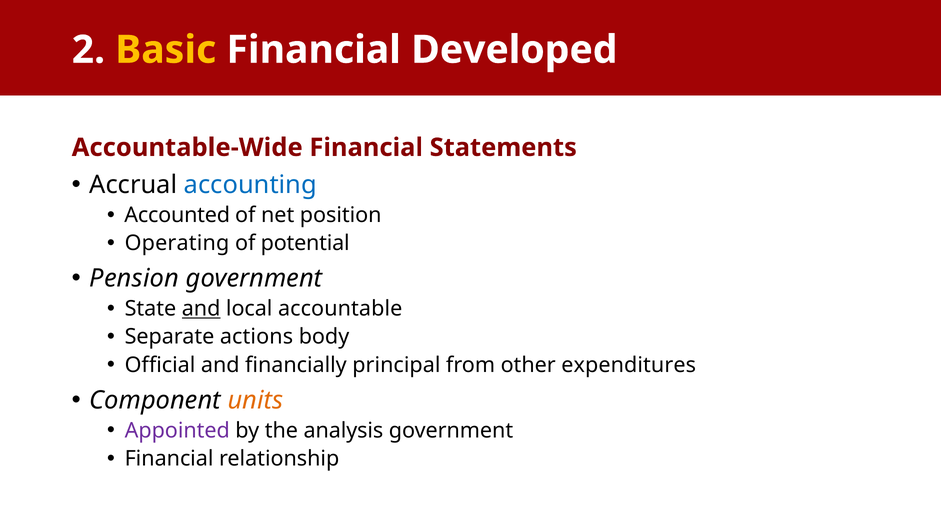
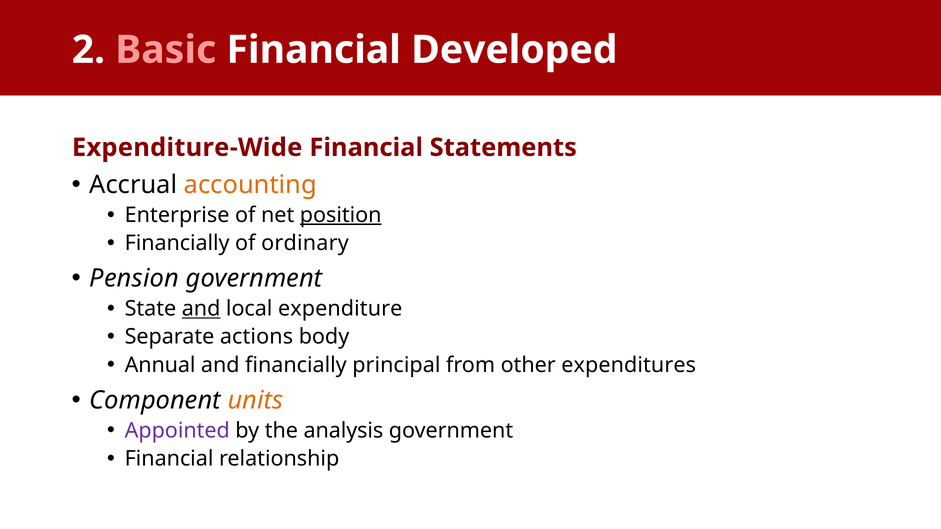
Basic colour: yellow -> pink
Accountable-Wide: Accountable-Wide -> Expenditure-Wide
accounting colour: blue -> orange
Accounted: Accounted -> Enterprise
position underline: none -> present
Operating at (177, 243): Operating -> Financially
potential: potential -> ordinary
accountable: accountable -> expenditure
Official: Official -> Annual
